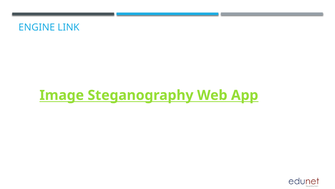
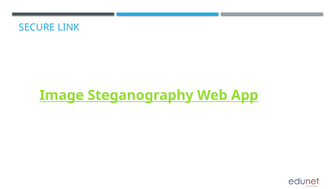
ENGINE: ENGINE -> SECURE
